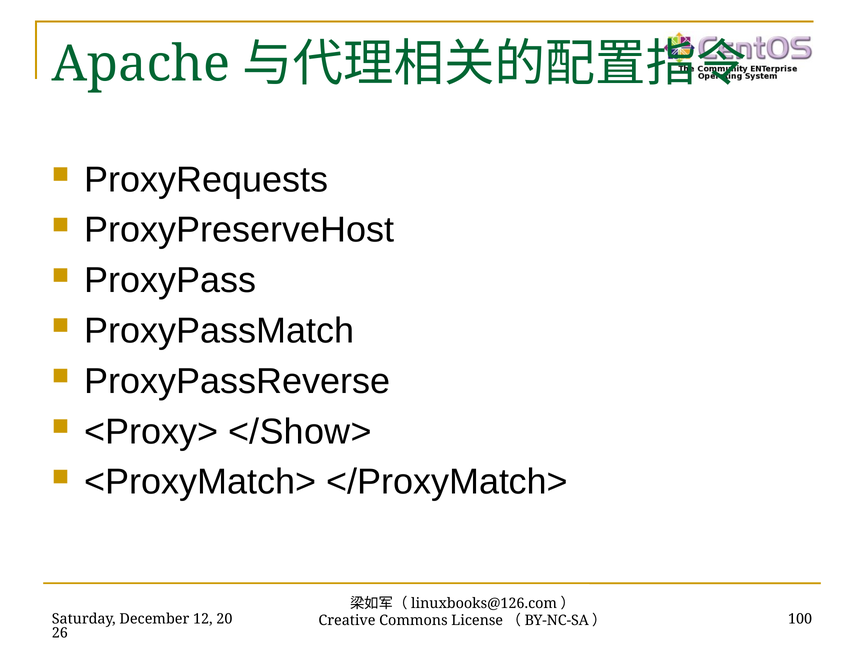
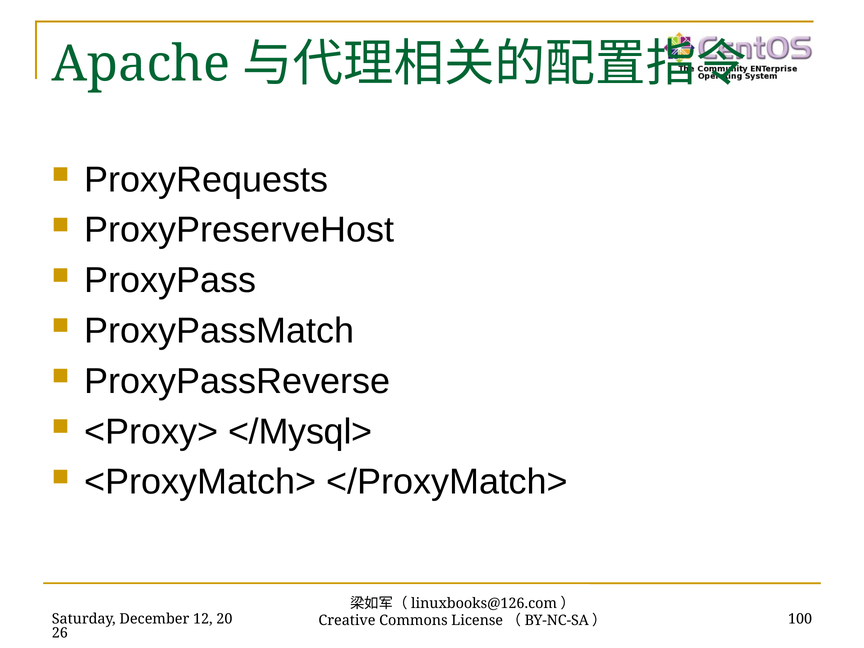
</Show>: </Show> -> </Mysql>
